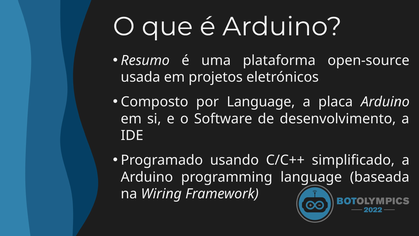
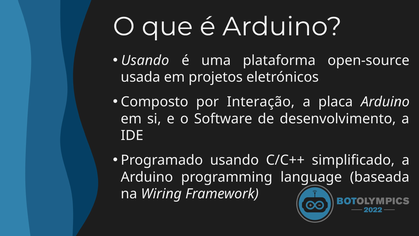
Resumo at (145, 60): Resumo -> Usando
por Language: Language -> Interação
